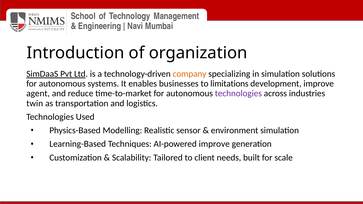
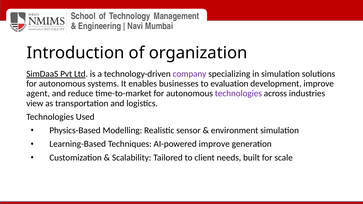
company colour: orange -> purple
limitations: limitations -> evaluation
twin: twin -> view
